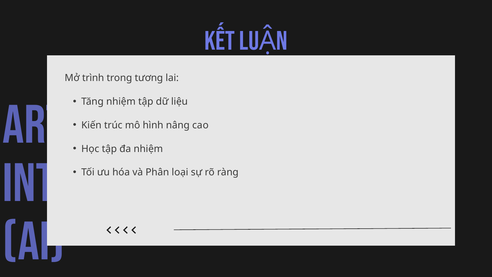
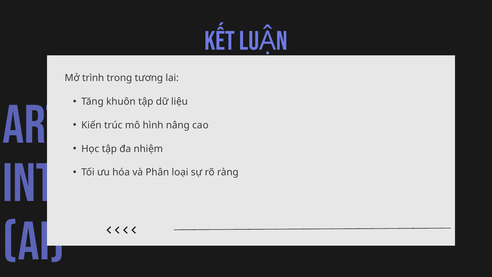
Tăng nhiệm: nhiệm -> khuôn
